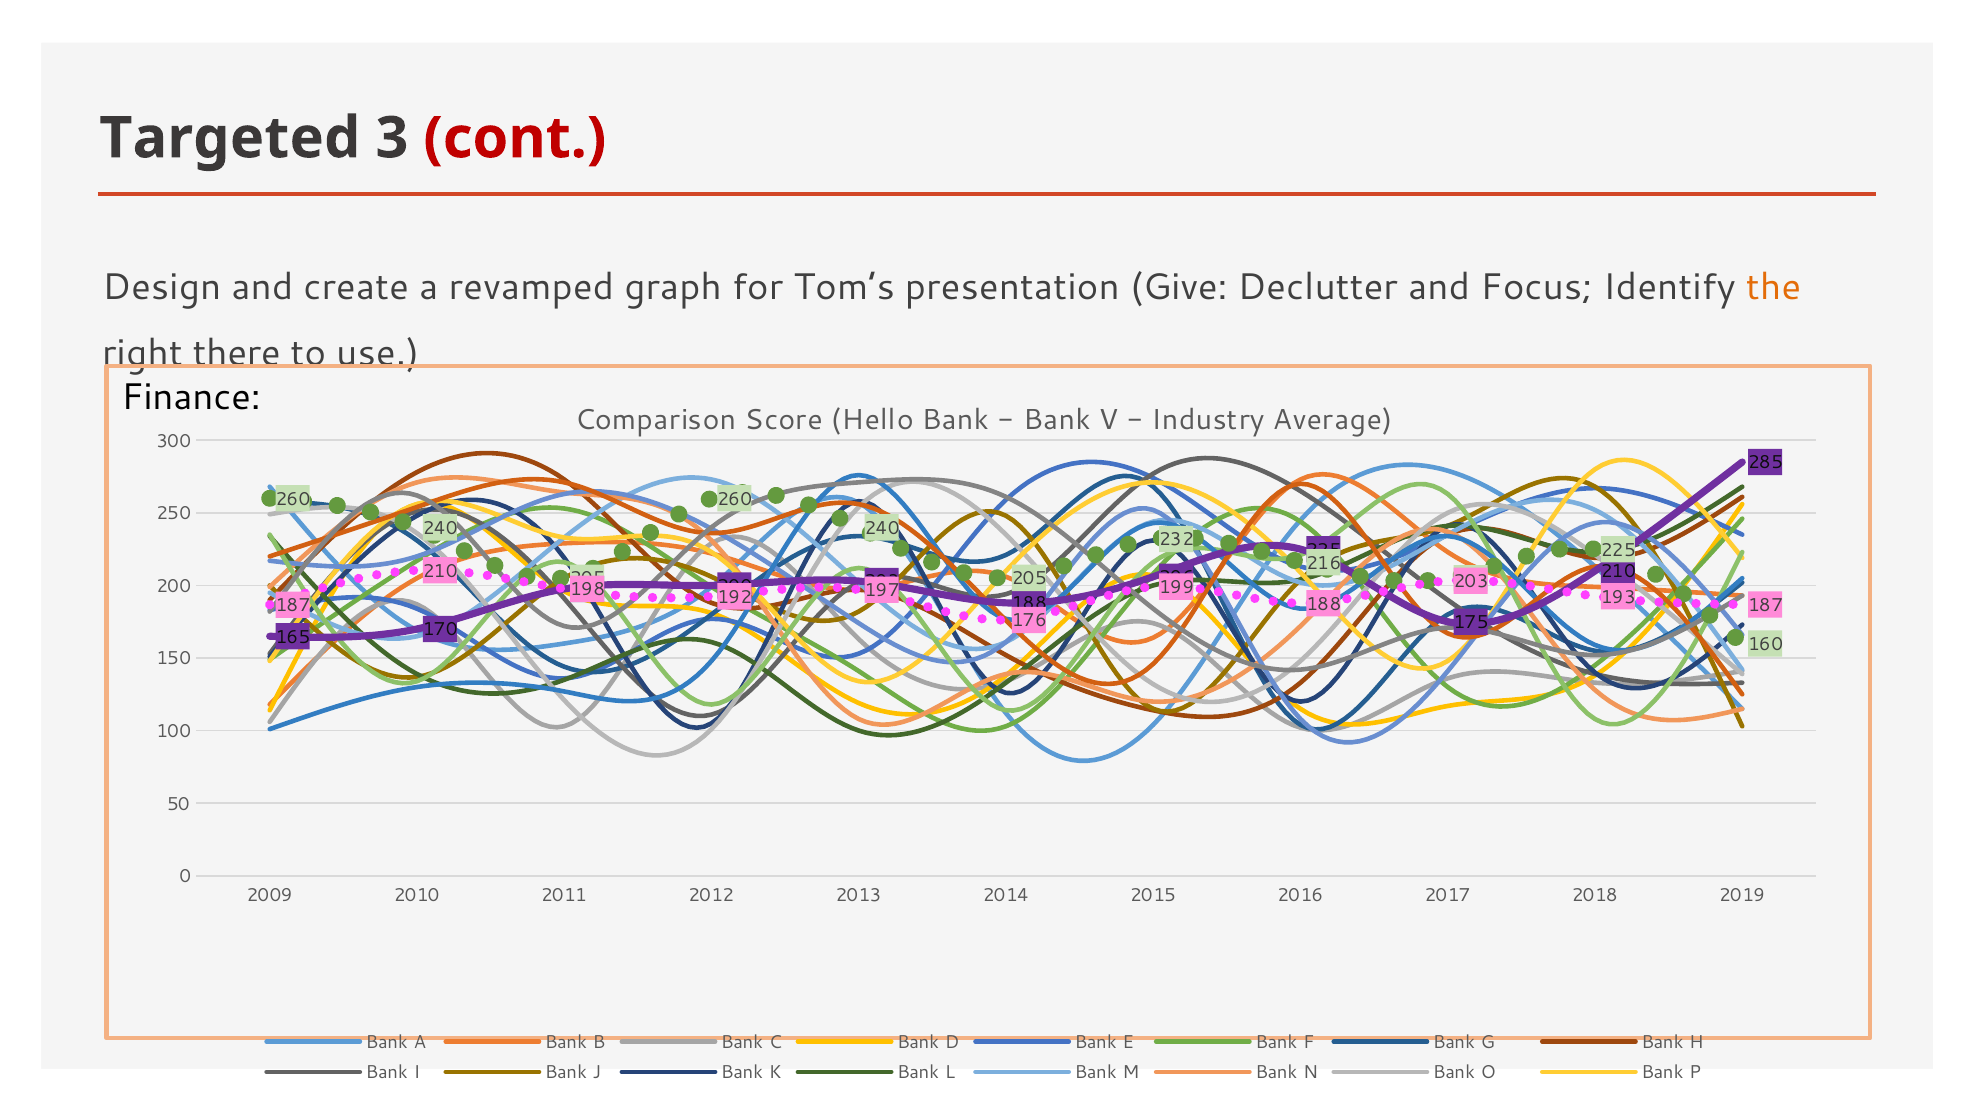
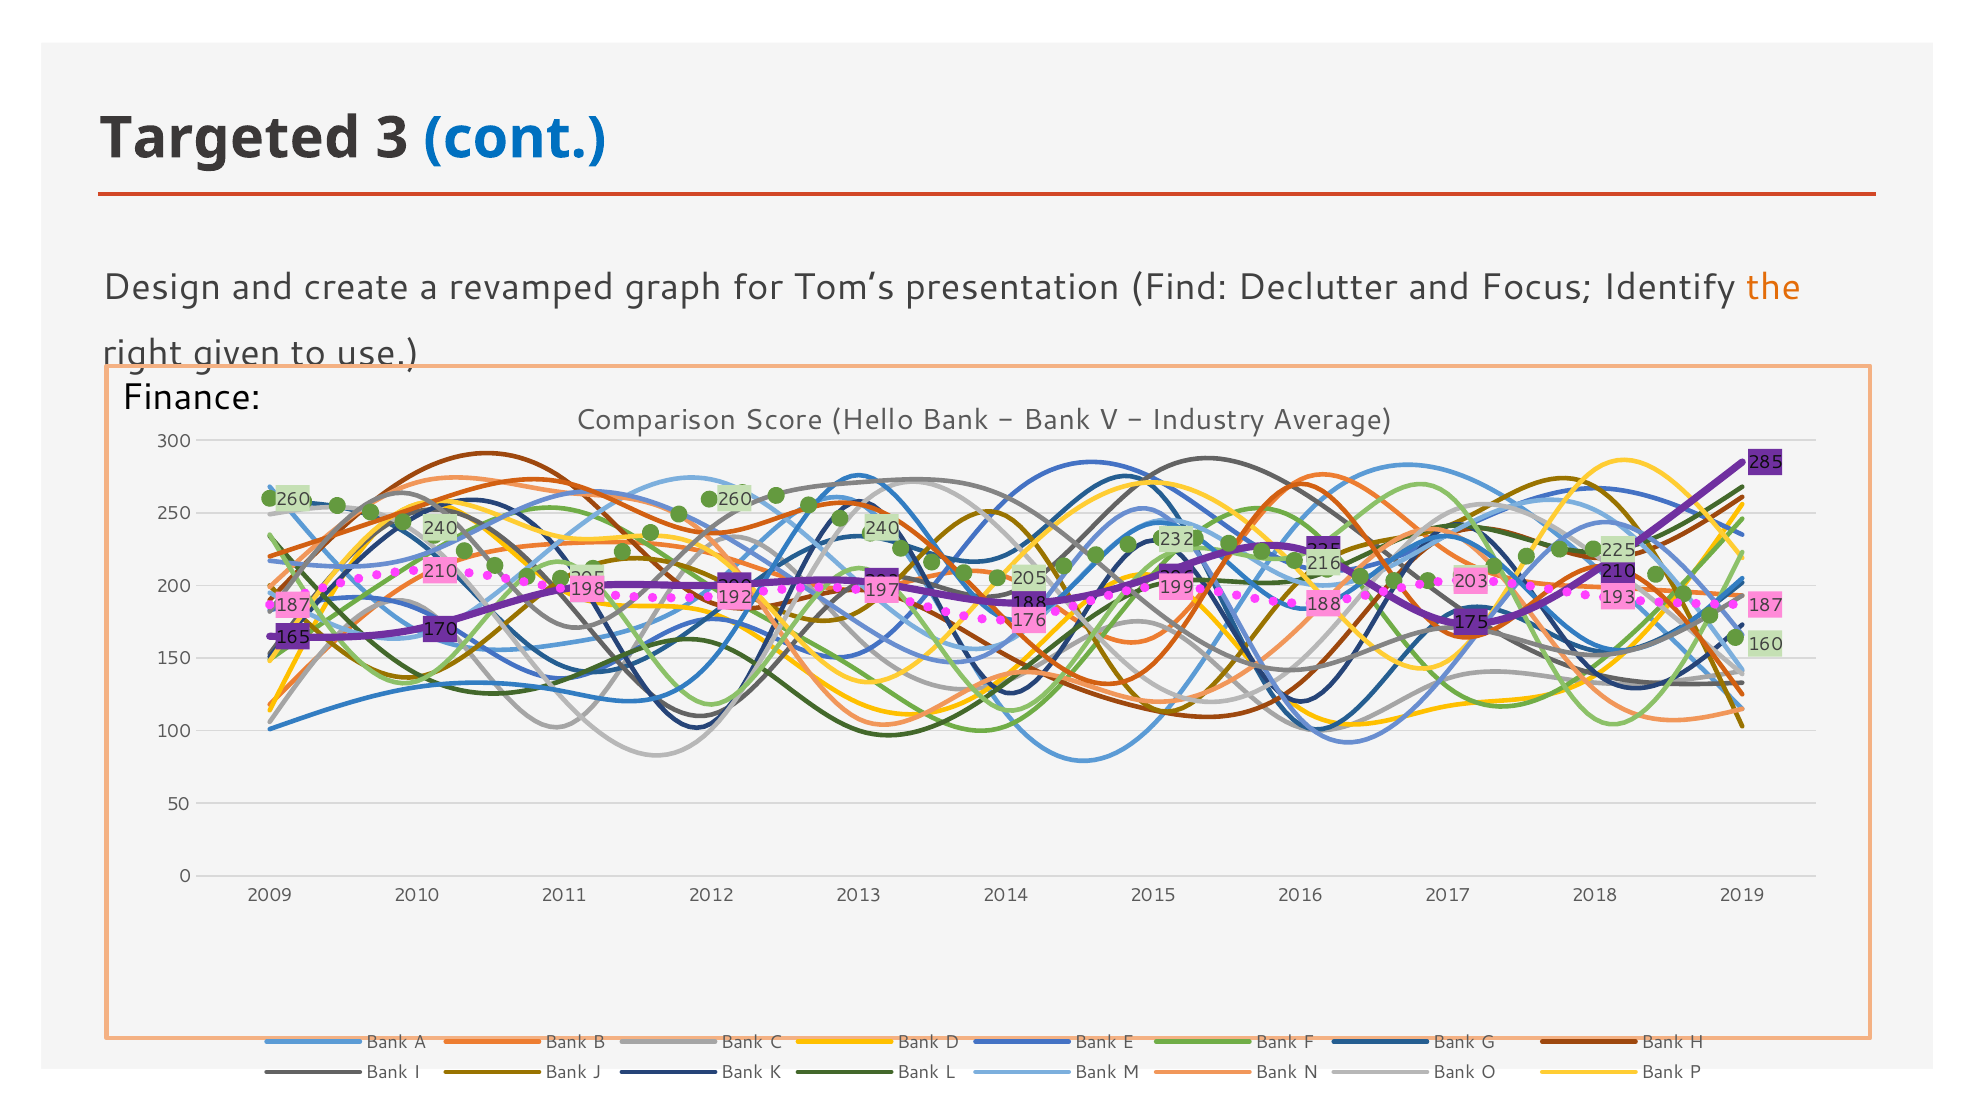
cont colour: red -> blue
Give: Give -> Find
there: there -> given
